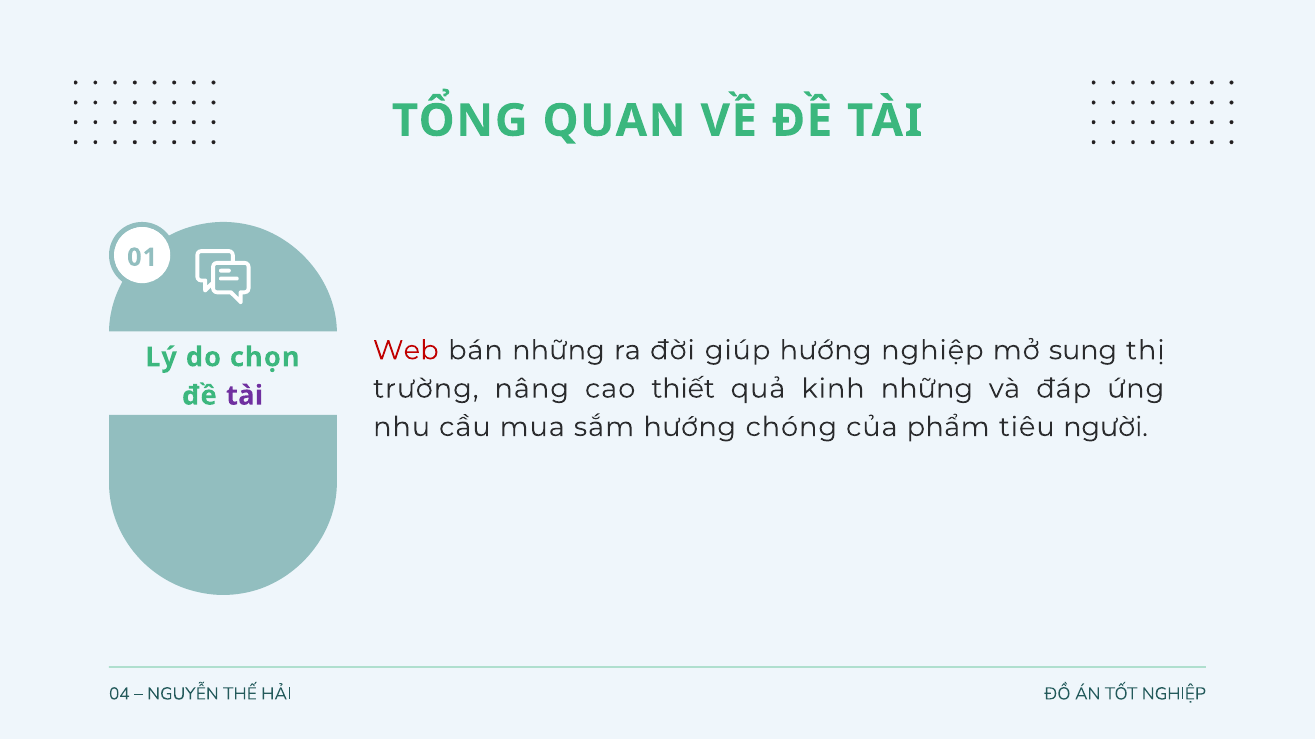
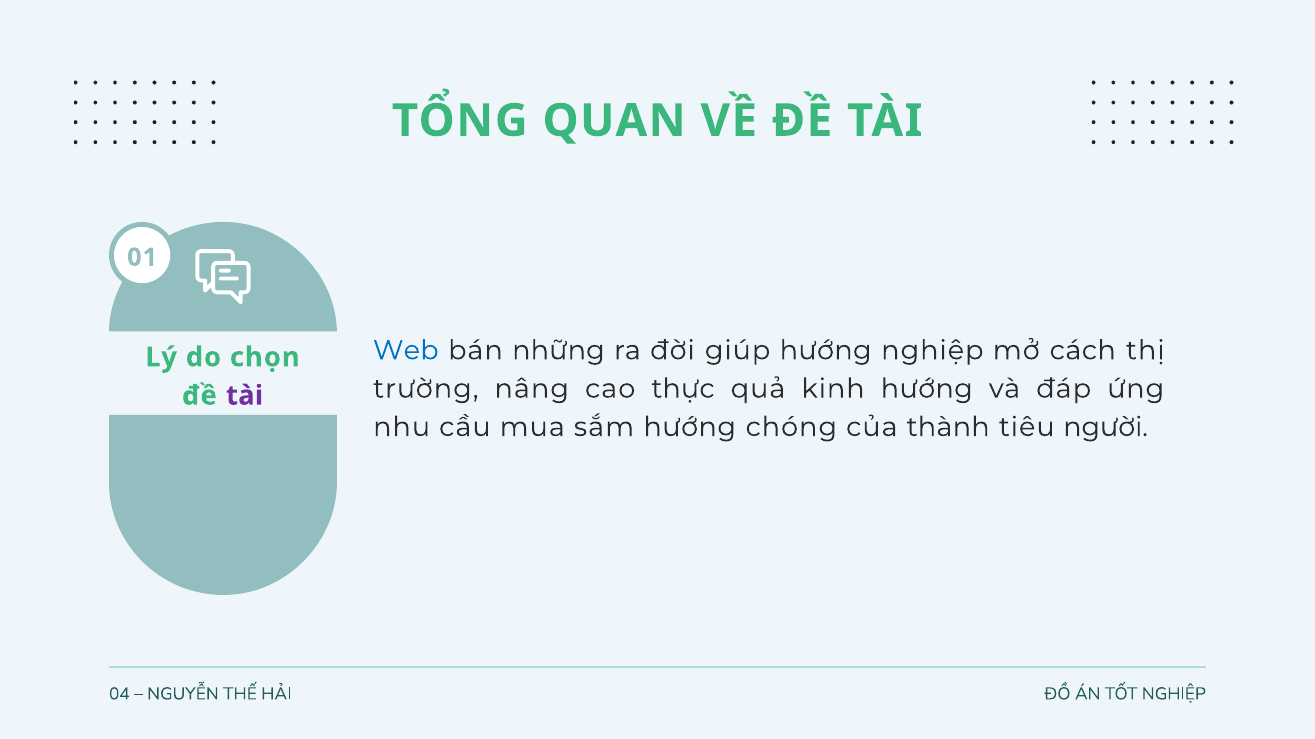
Web colour: red -> blue
sung: sung -> cách
thiết: thiết -> thực
kinh những: những -> hướng
phẩm: phẩm -> thành
